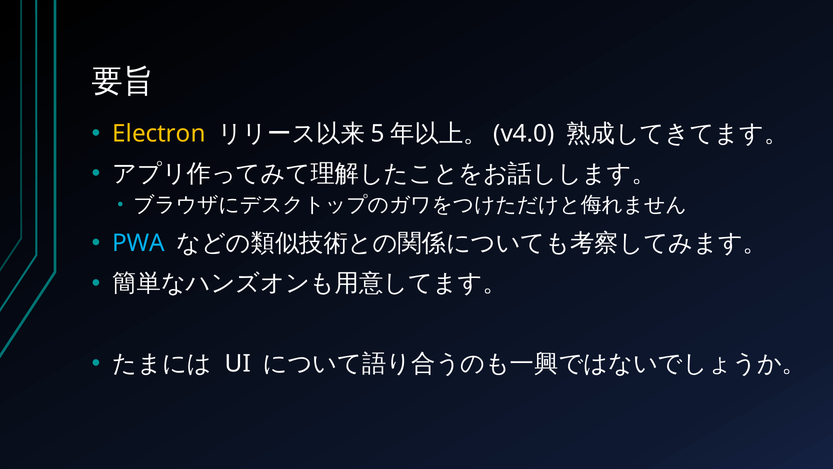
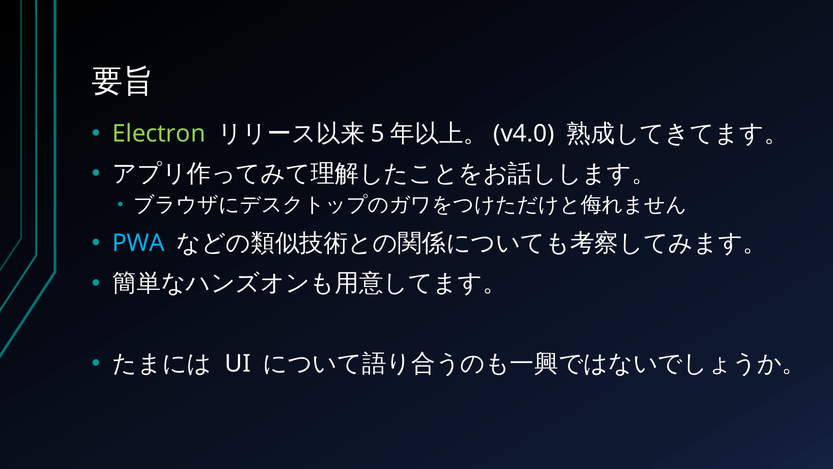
Electron colour: yellow -> light green
